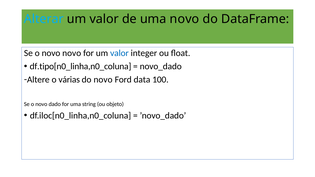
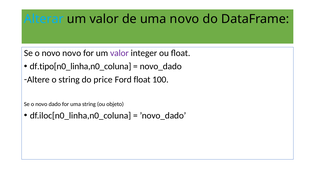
valor at (119, 53) colour: blue -> purple
o várias: várias -> string
do novo: novo -> price
Ford data: data -> float
